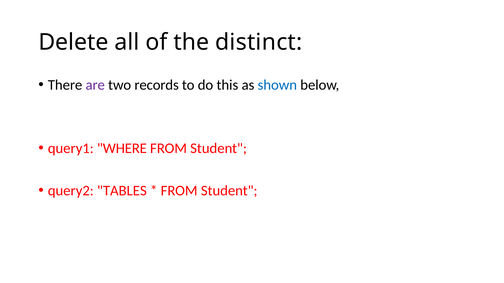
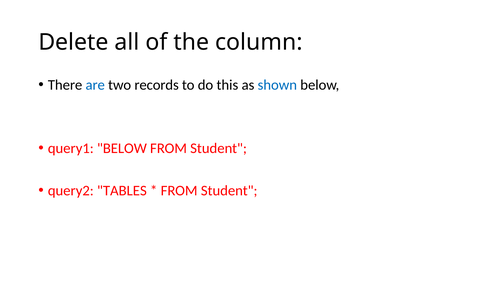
distinct: distinct -> column
are colour: purple -> blue
query1 WHERE: WHERE -> BELOW
